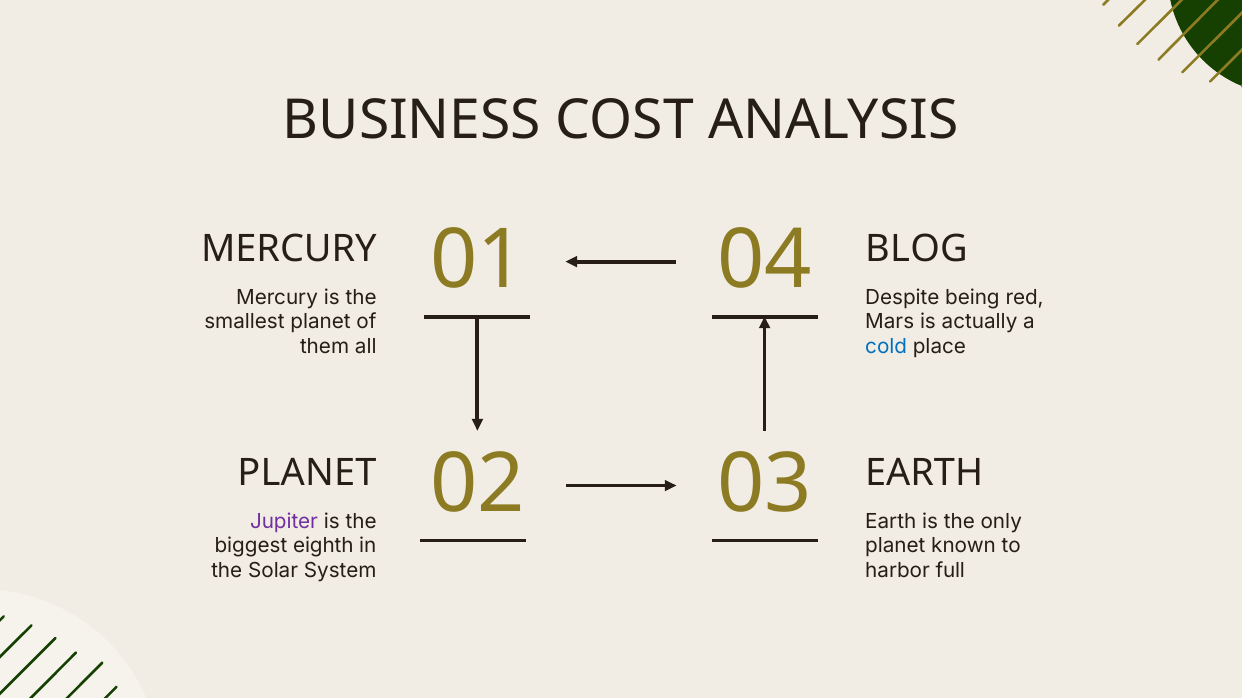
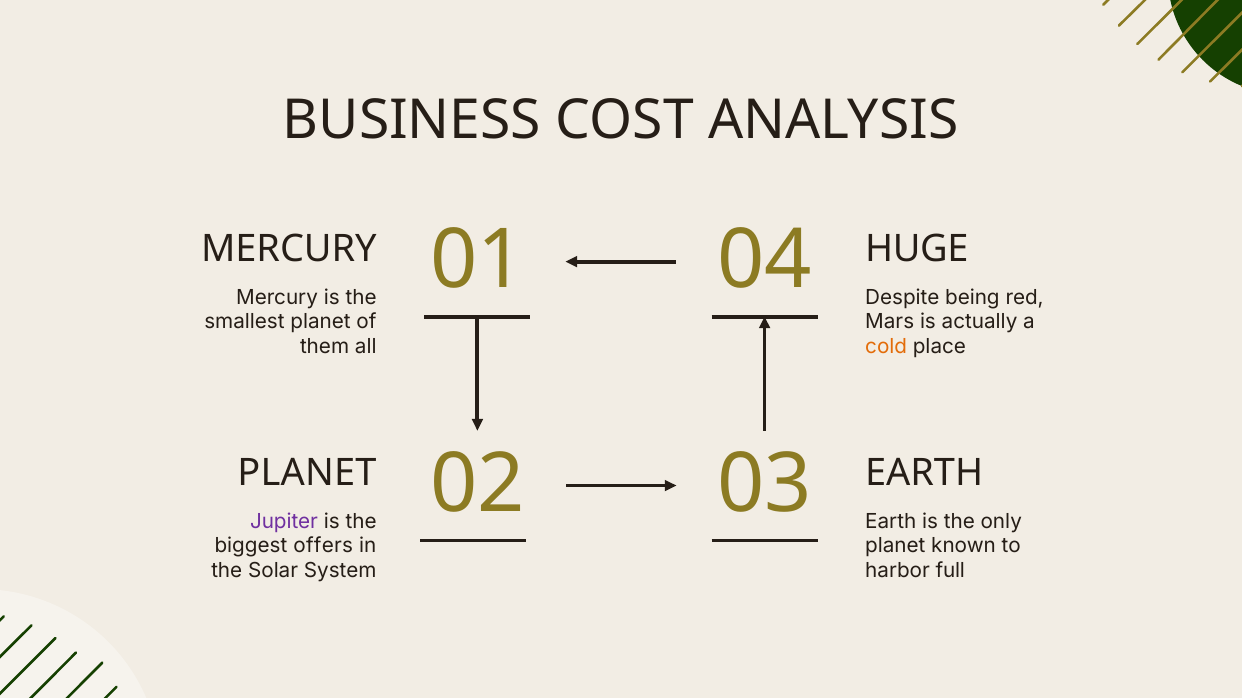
BLOG: BLOG -> HUGE
cold colour: blue -> orange
eighth: eighth -> offers
